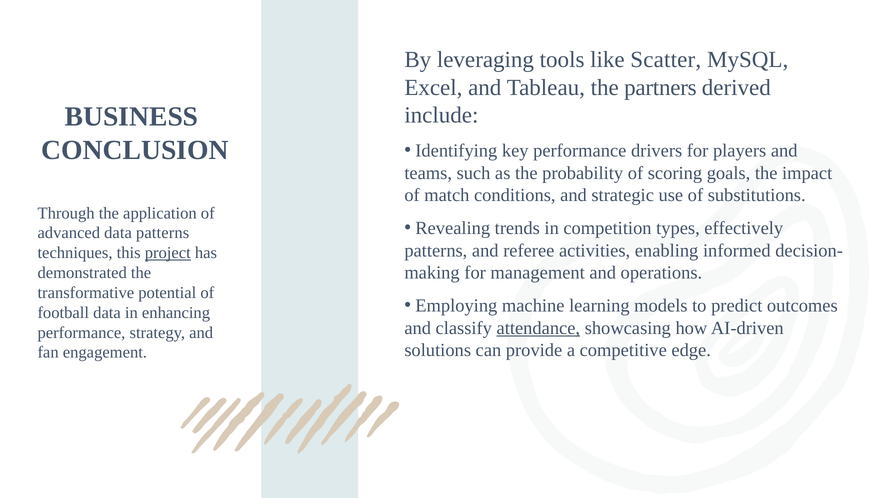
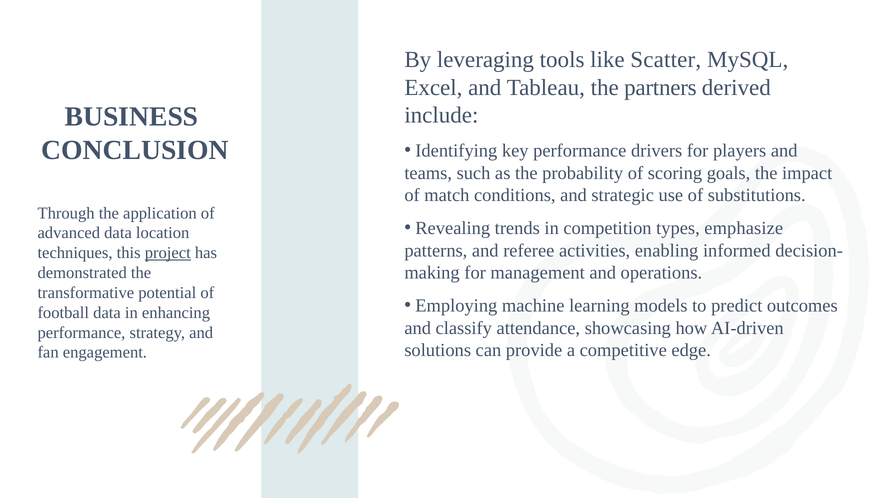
effectively: effectively -> emphasize
data patterns: patterns -> location
attendance underline: present -> none
